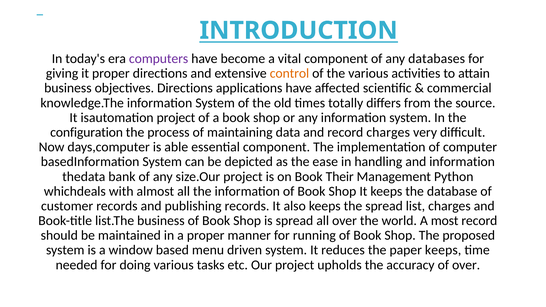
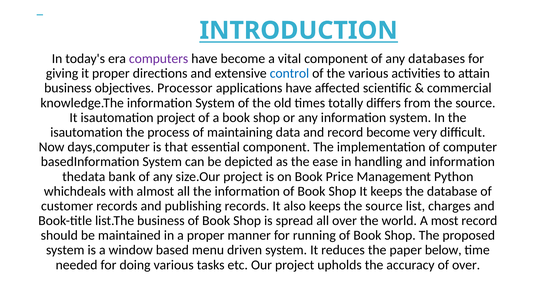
control colour: orange -> blue
objectives Directions: Directions -> Processor
configuration at (87, 132): configuration -> isautomation
record charges: charges -> become
able: able -> that
Their: Their -> Price
keeps the spread: spread -> source
paper keeps: keeps -> below
